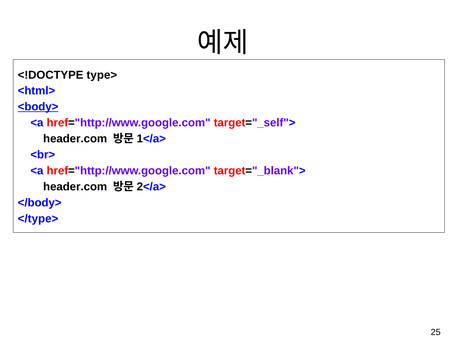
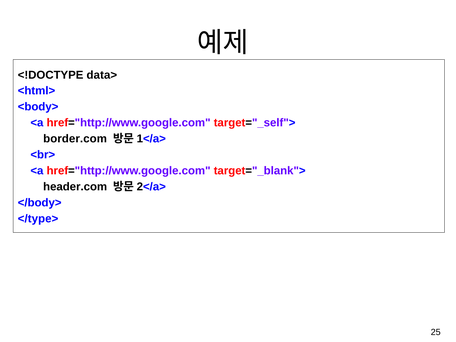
type>: type> -> data>
<body> underline: present -> none
header.com at (75, 139): header.com -> border.com
